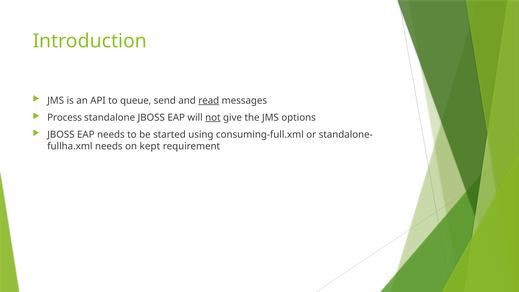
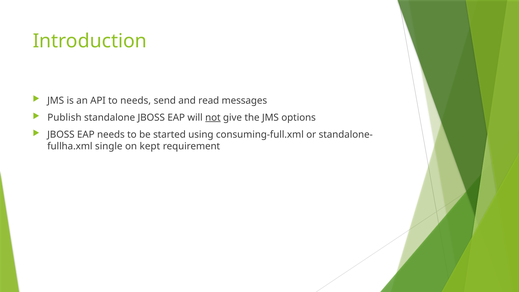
to queue: queue -> needs
read underline: present -> none
Process: Process -> Publish
needs at (109, 146): needs -> single
